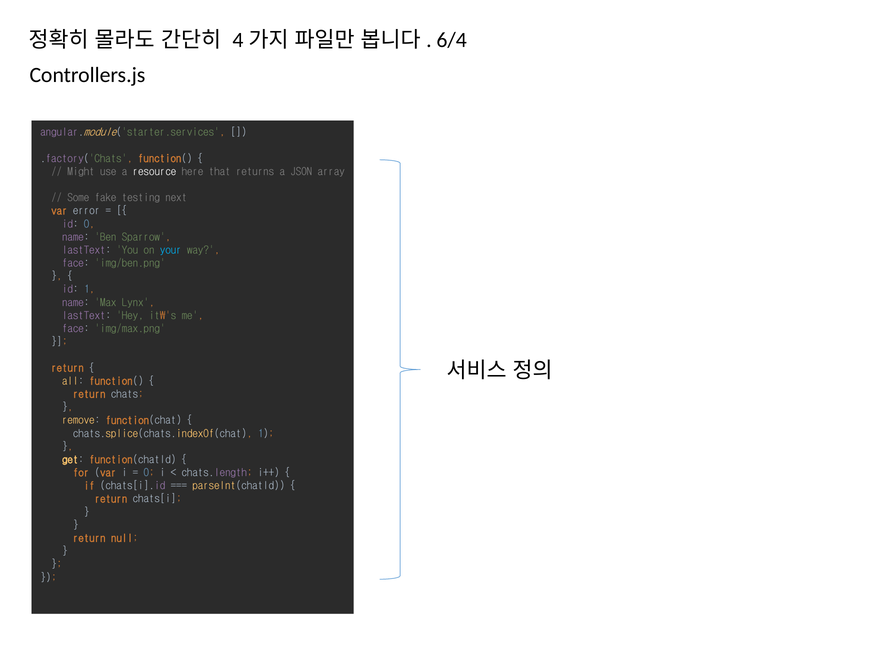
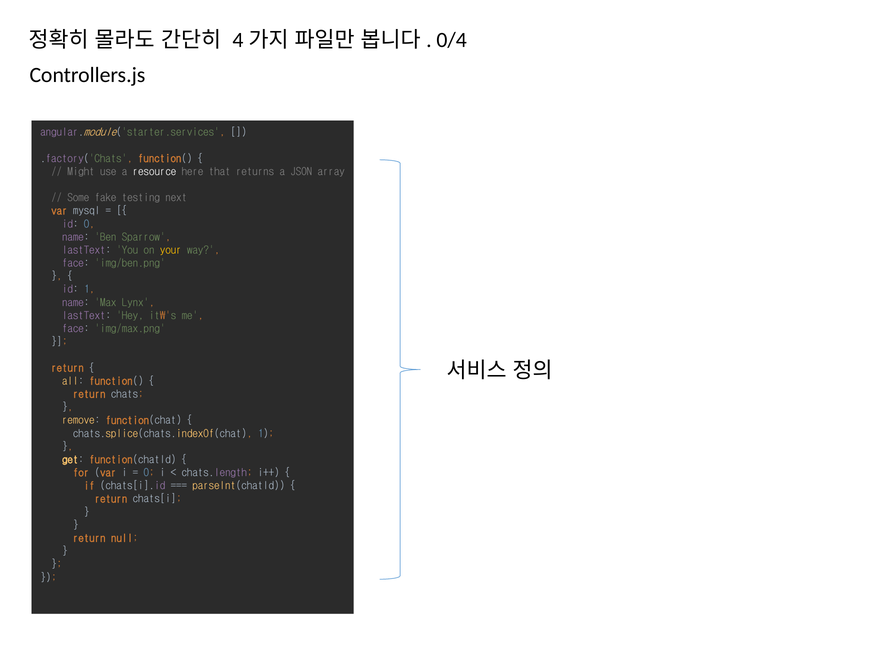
6/4: 6/4 -> 0/4
error: error -> mysql
your colour: light blue -> yellow
